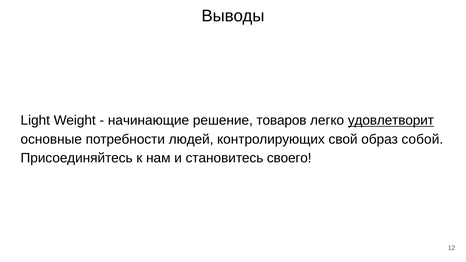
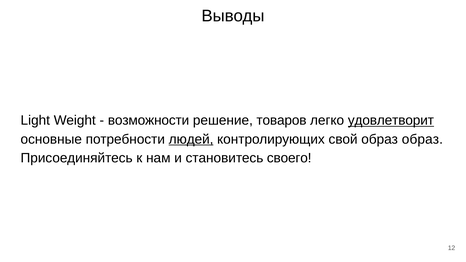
начинающие: начинающие -> возможности
людей underline: none -> present
образ собой: собой -> образ
